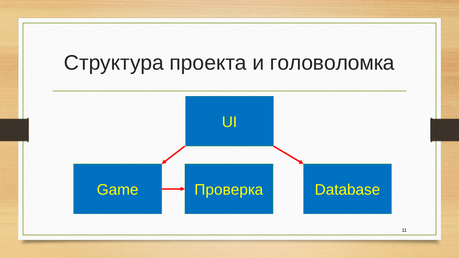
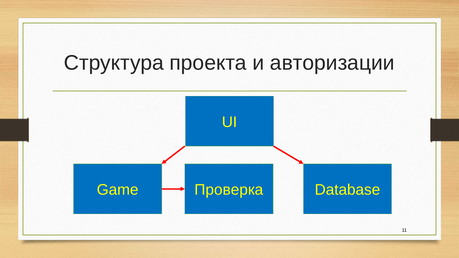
головоломка: головоломка -> авторизации
